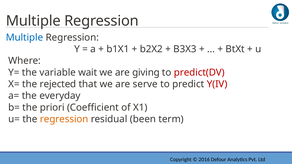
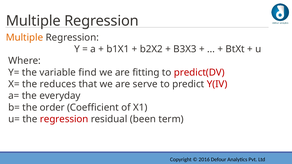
Multiple at (24, 38) colour: blue -> orange
wait: wait -> find
giving: giving -> fitting
rejected: rejected -> reduces
priori: priori -> order
regression at (64, 119) colour: orange -> red
